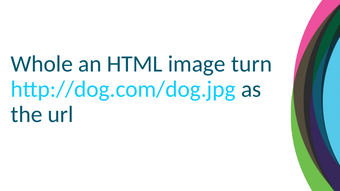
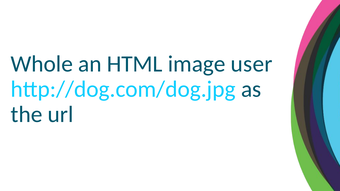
turn: turn -> user
